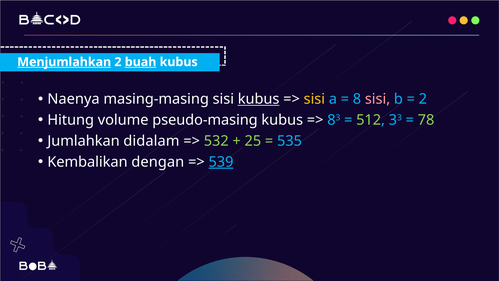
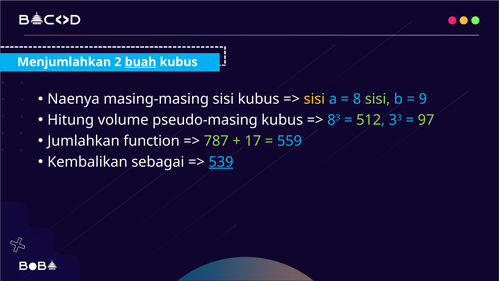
Menjumlahkan underline: present -> none
kubus at (259, 99) underline: present -> none
sisi at (378, 99) colour: pink -> light green
2 at (423, 99): 2 -> 9
78: 78 -> 97
didalam: didalam -> function
532: 532 -> 787
25: 25 -> 17
535: 535 -> 559
dengan: dengan -> sebagai
